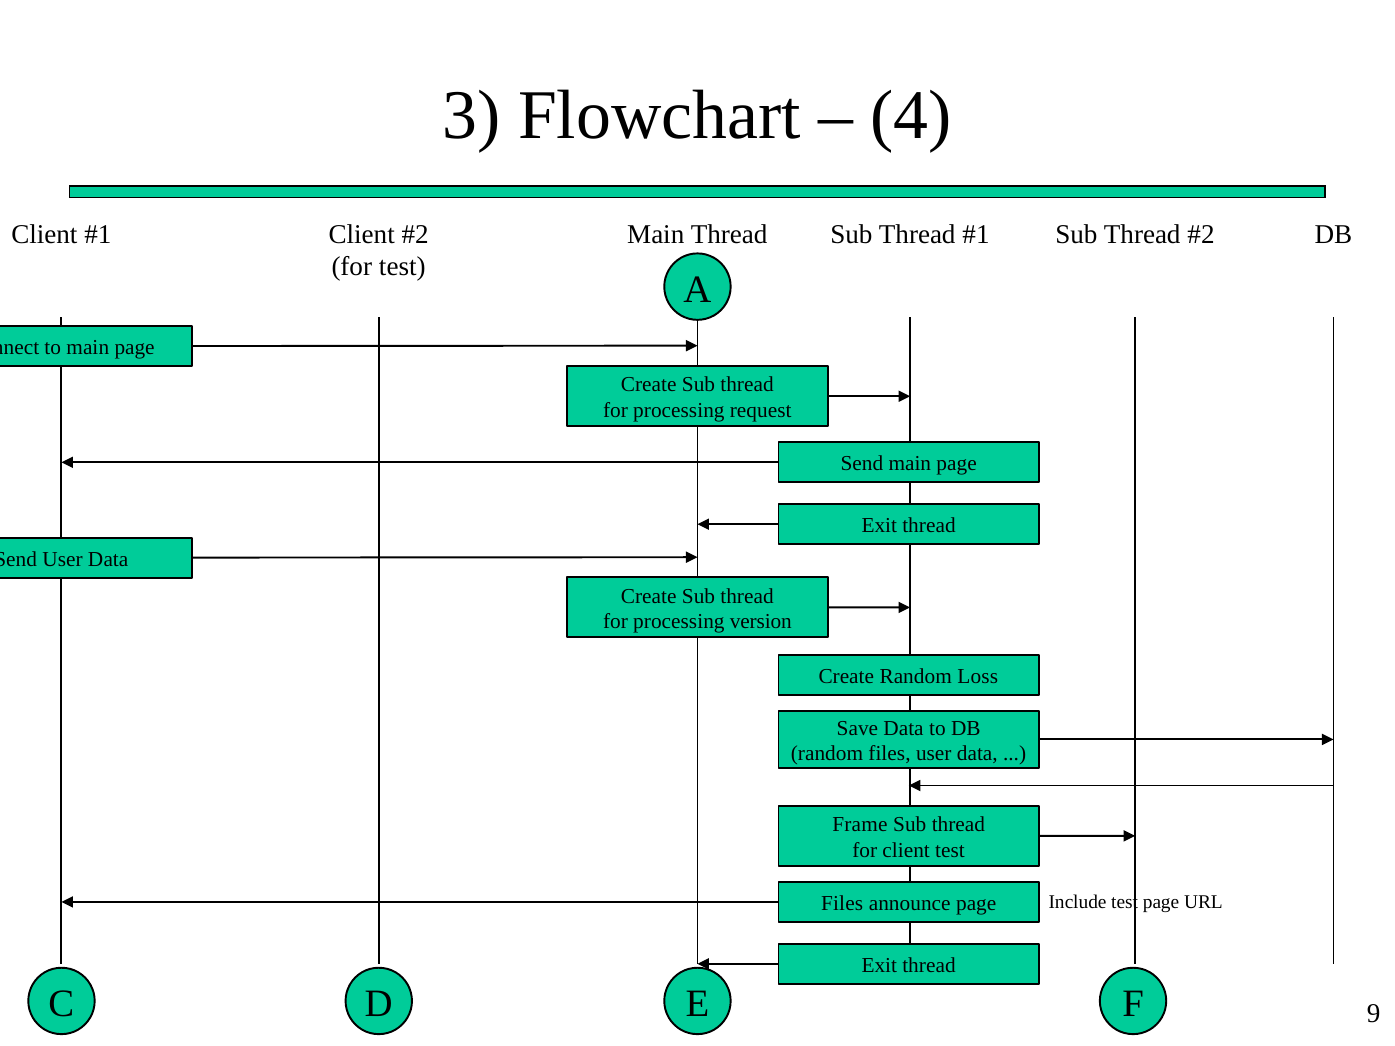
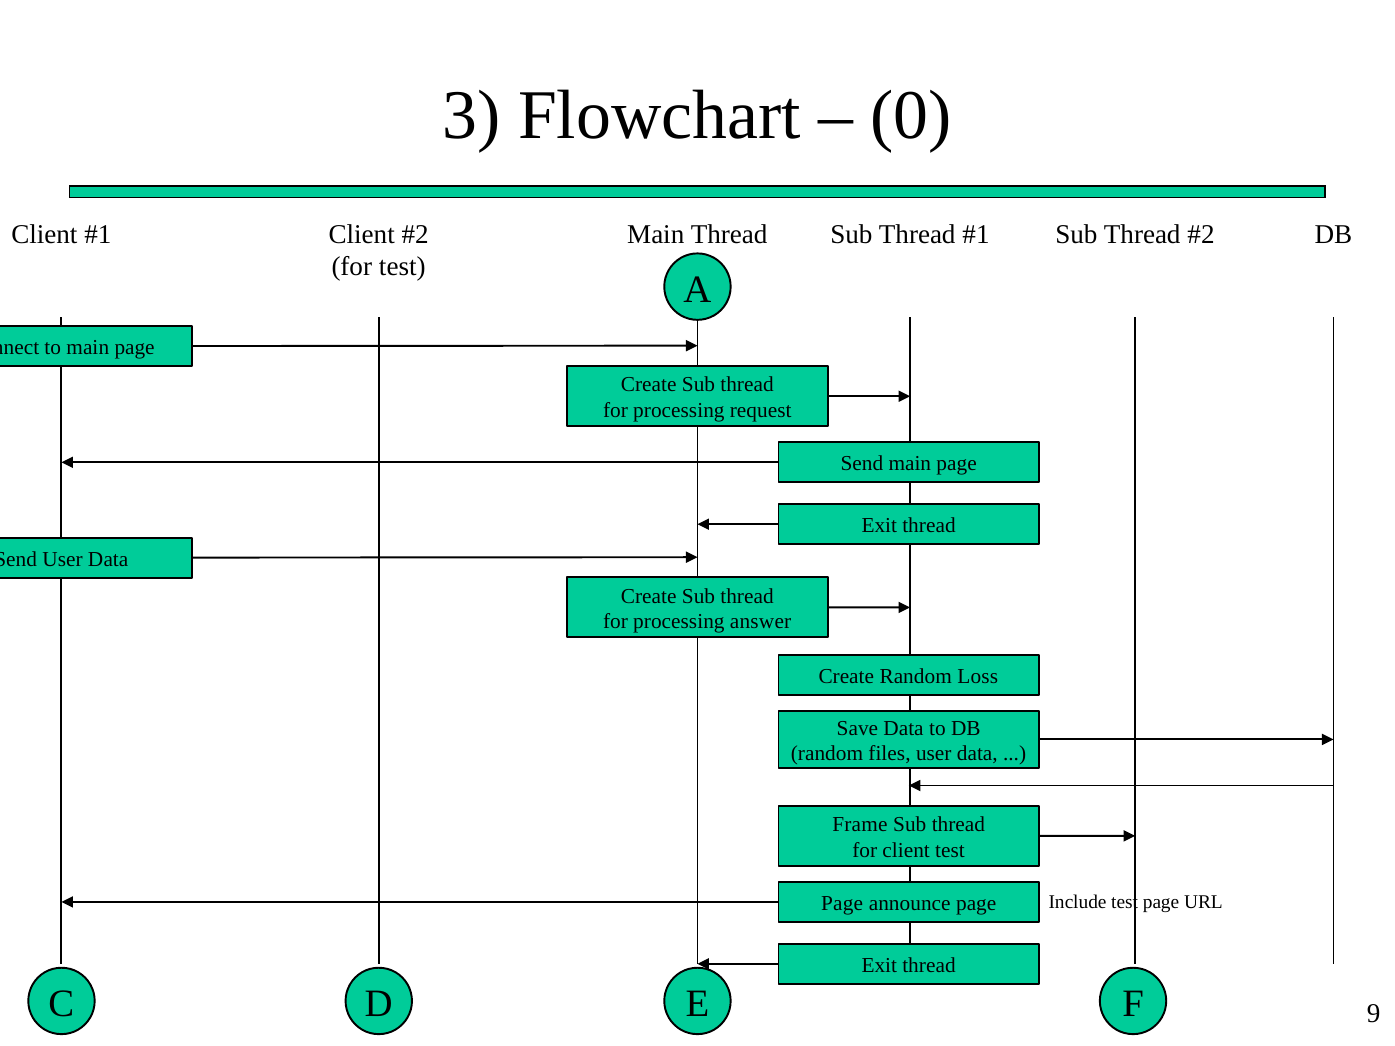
4: 4 -> 0
version: version -> answer
Files at (842, 904): Files -> Page
